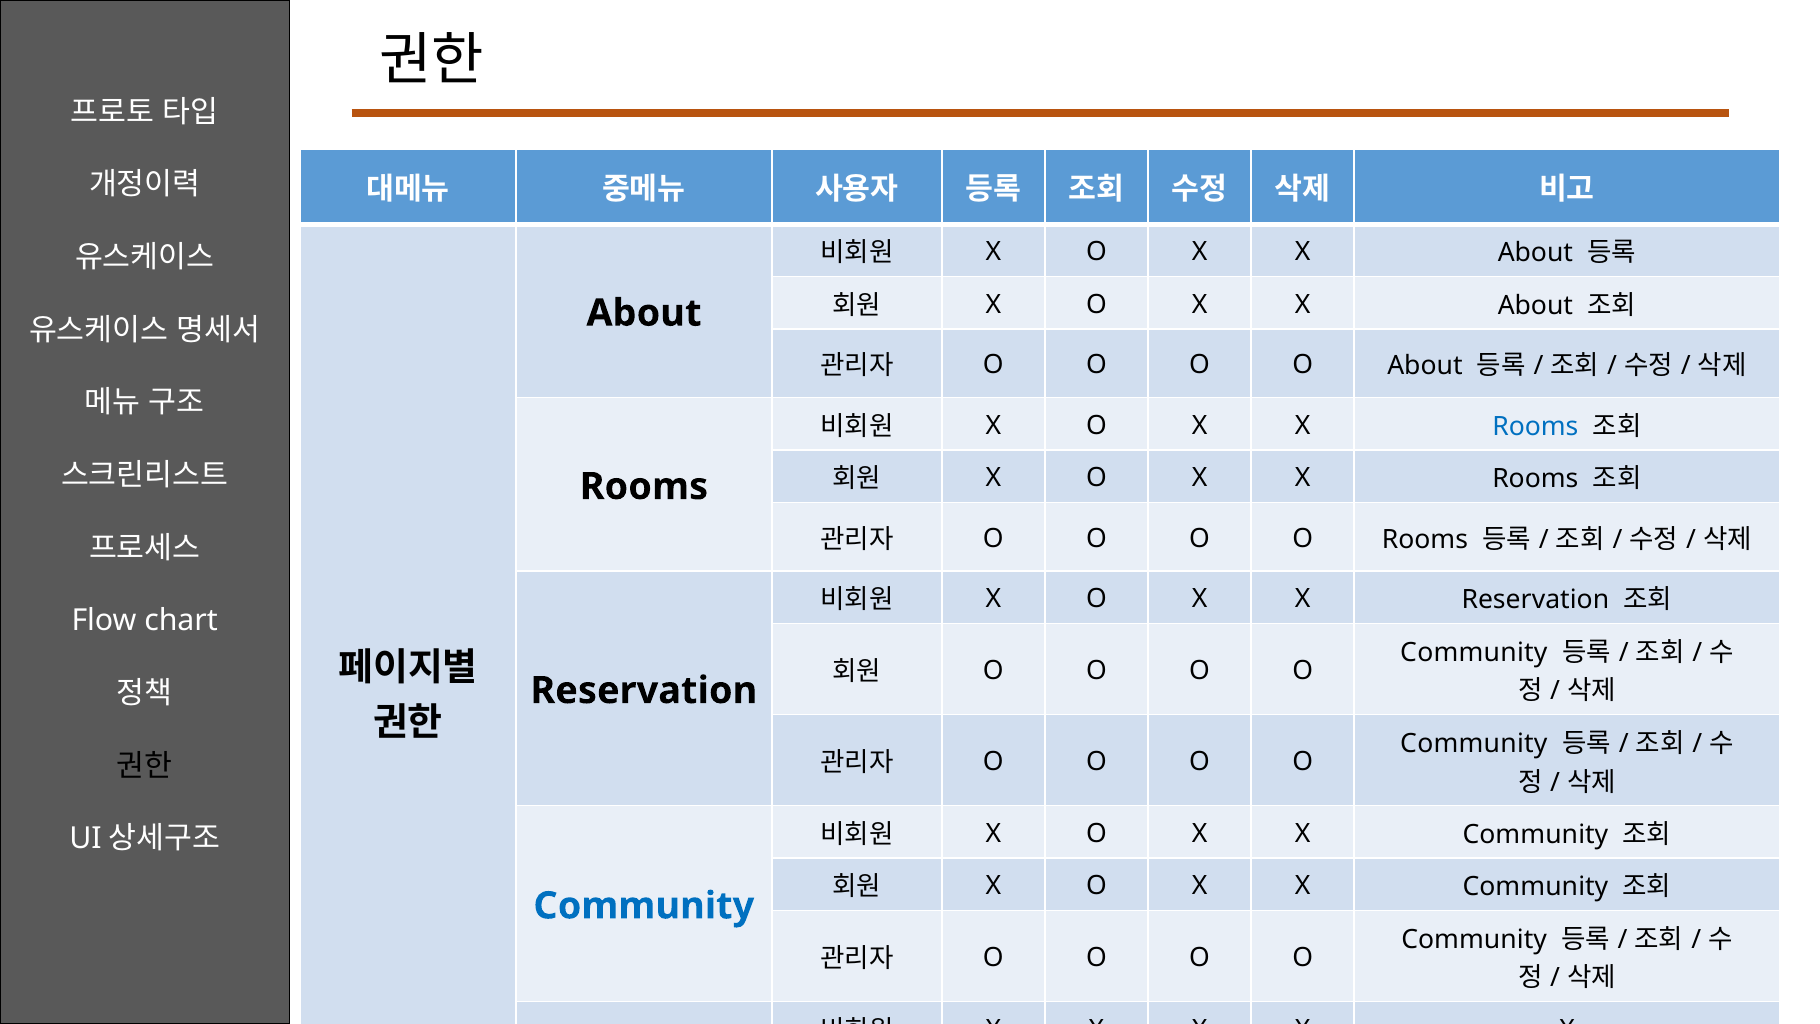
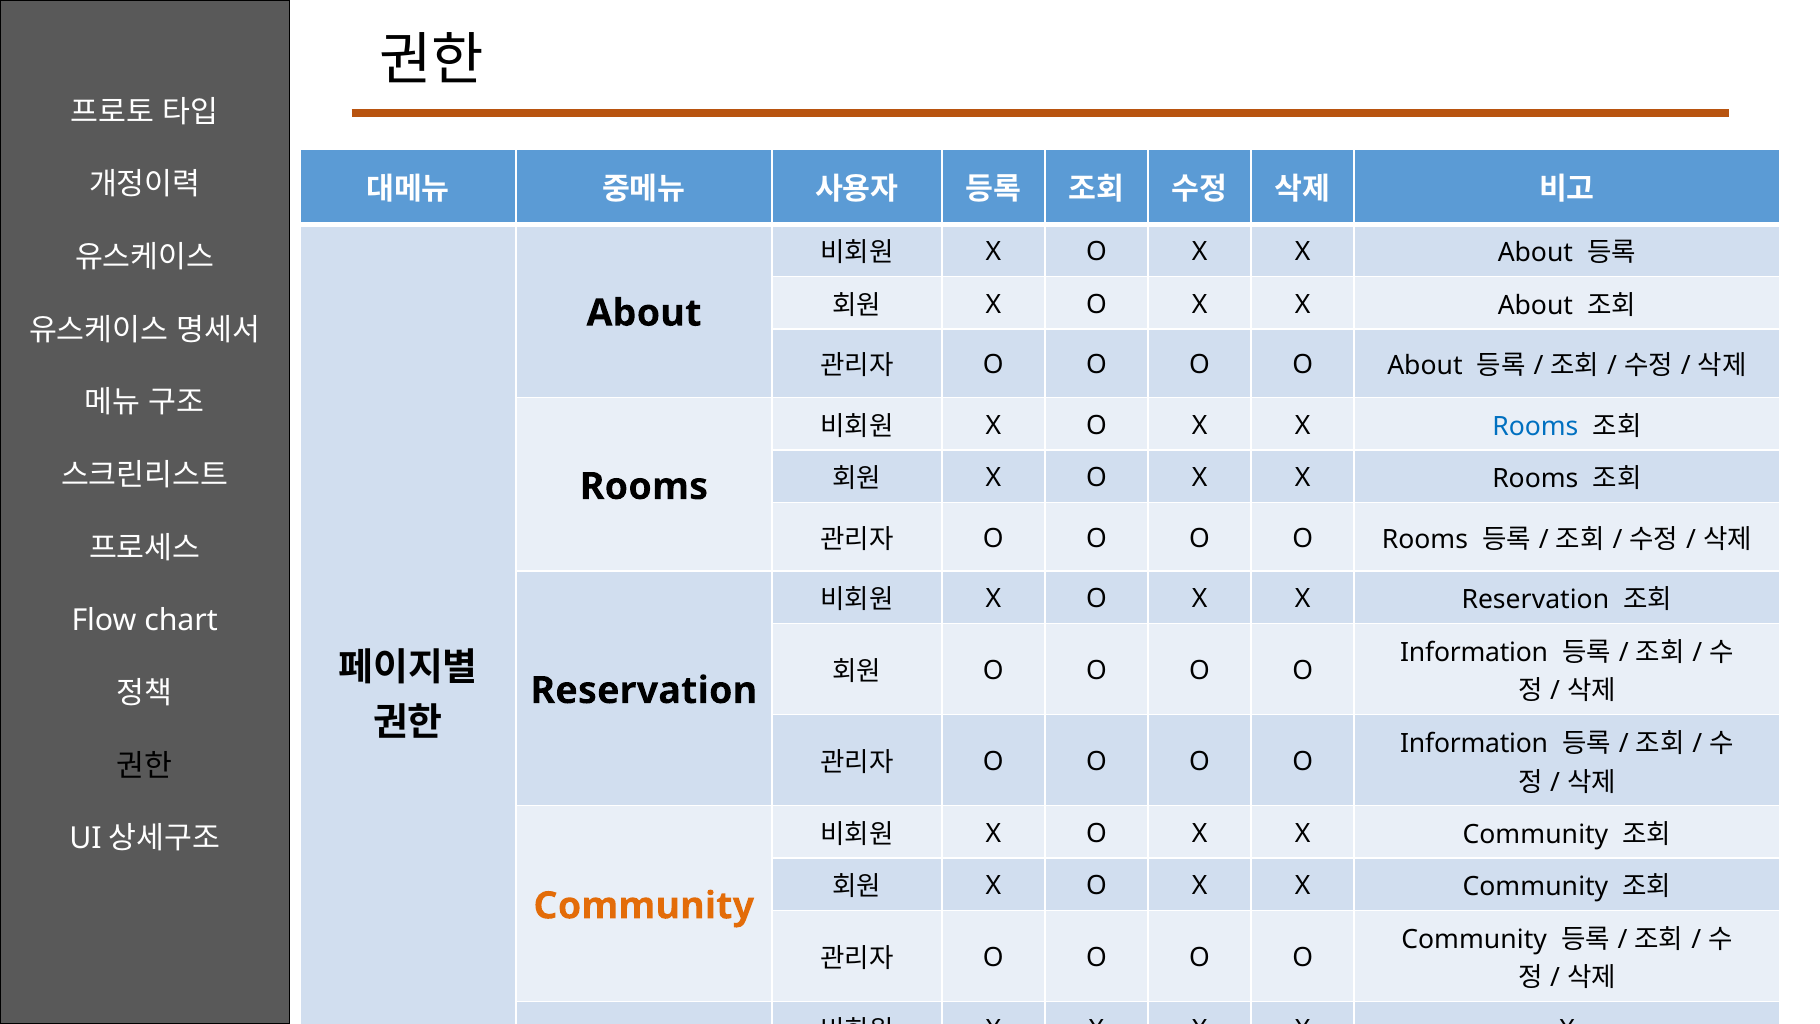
Community at (1474, 652): Community -> Information
Community at (1474, 743): Community -> Information
Community at (644, 906) colour: blue -> orange
